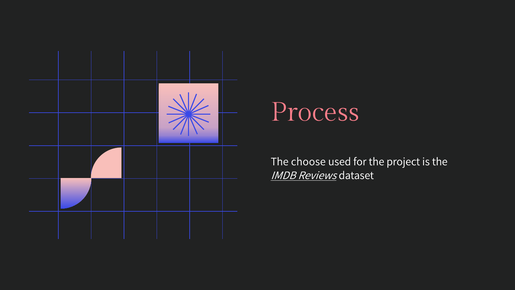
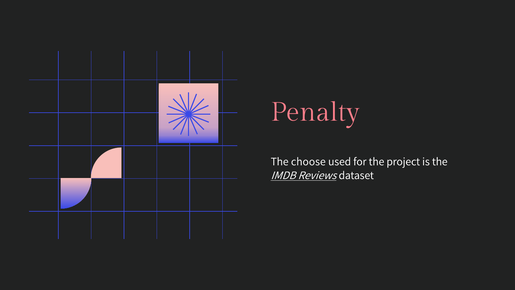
Process: Process -> Penalty
